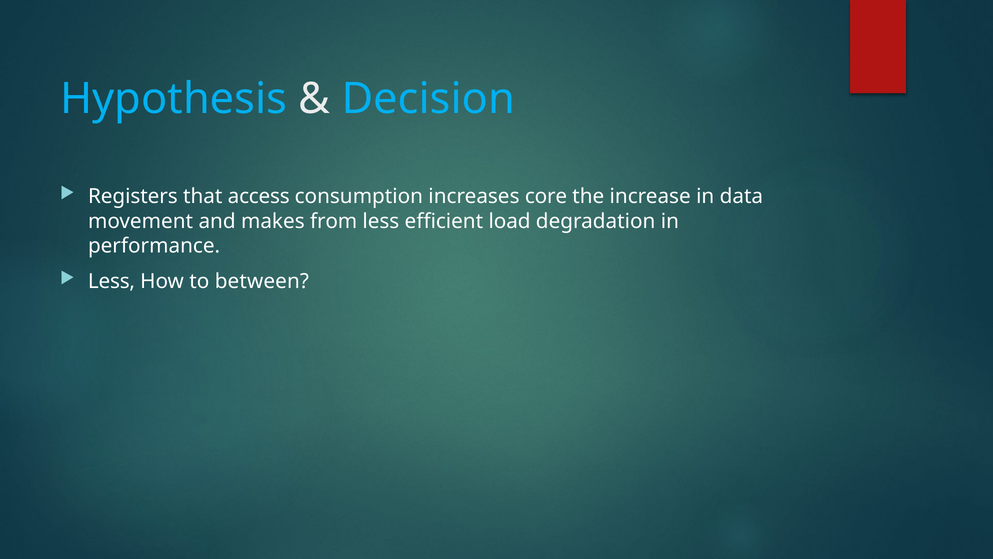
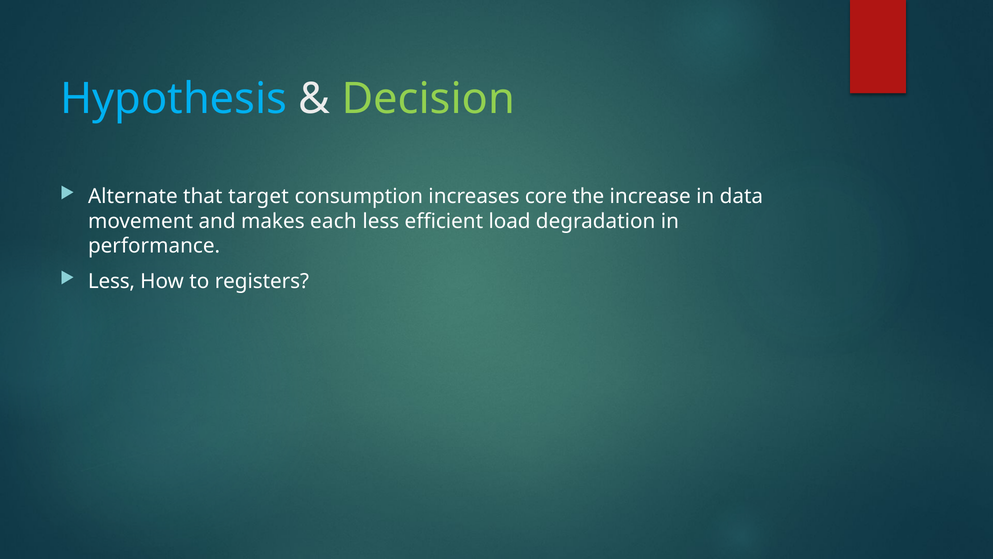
Decision colour: light blue -> light green
Registers: Registers -> Alternate
access: access -> target
from: from -> each
between: between -> registers
